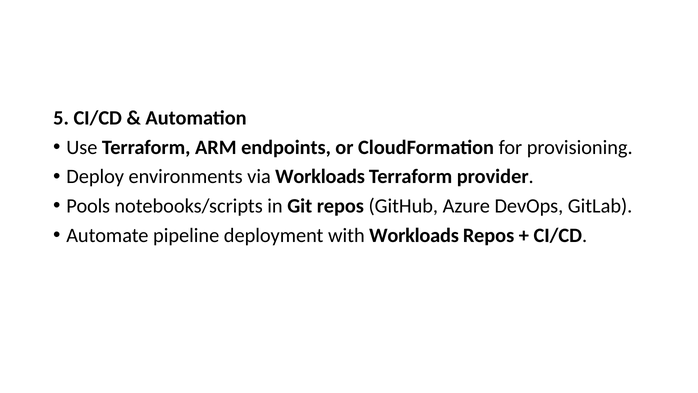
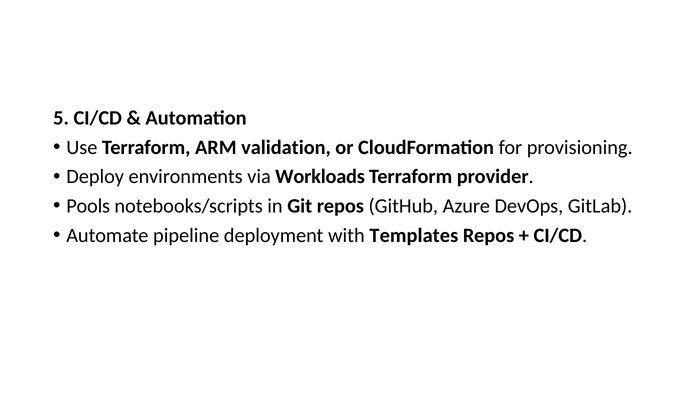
endpoints: endpoints -> validation
with Workloads: Workloads -> Templates
